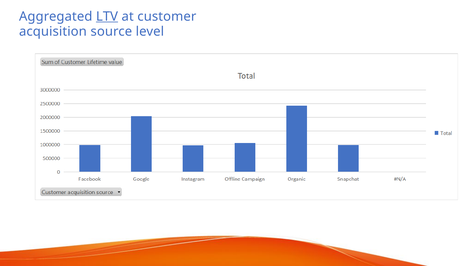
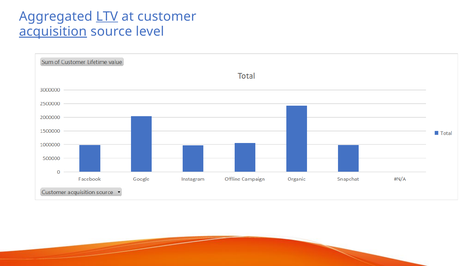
acquisition underline: none -> present
